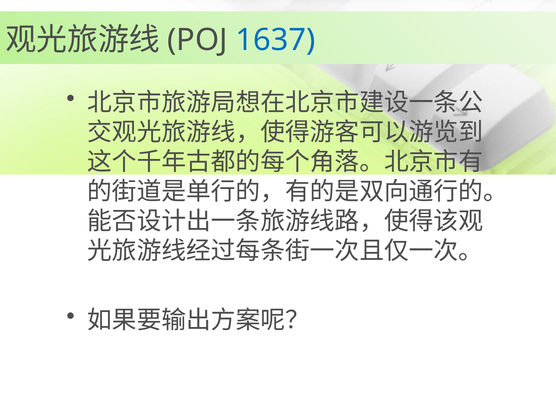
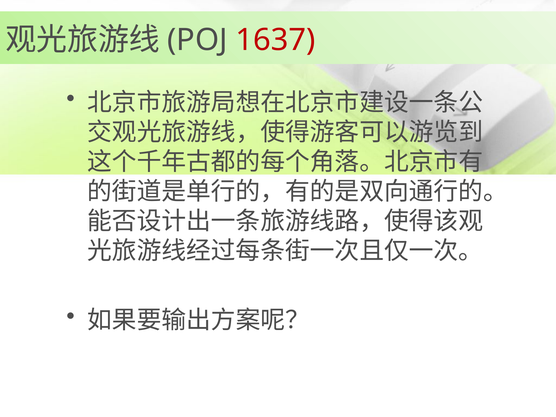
1637 colour: blue -> red
